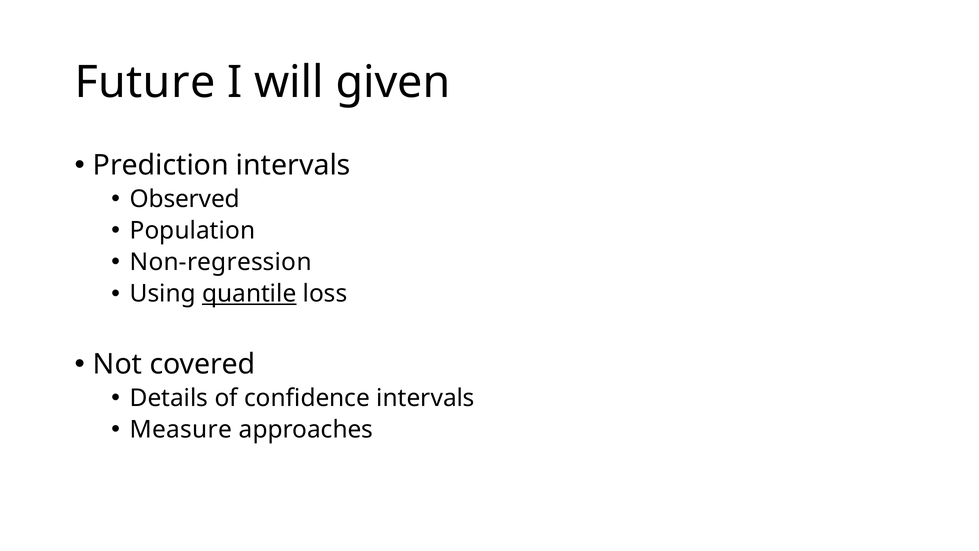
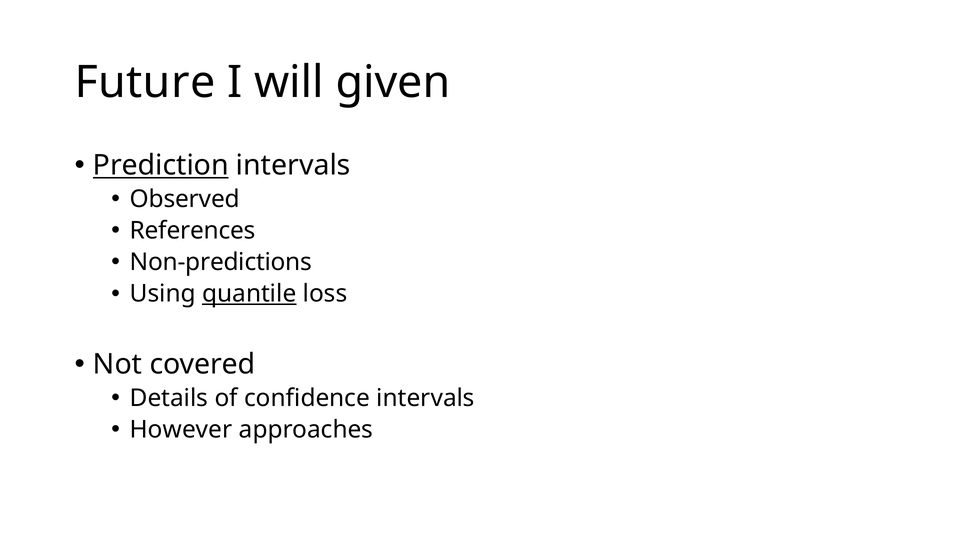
Prediction underline: none -> present
Population: Population -> References
Non-regression: Non-regression -> Non-predictions
Measure: Measure -> However
